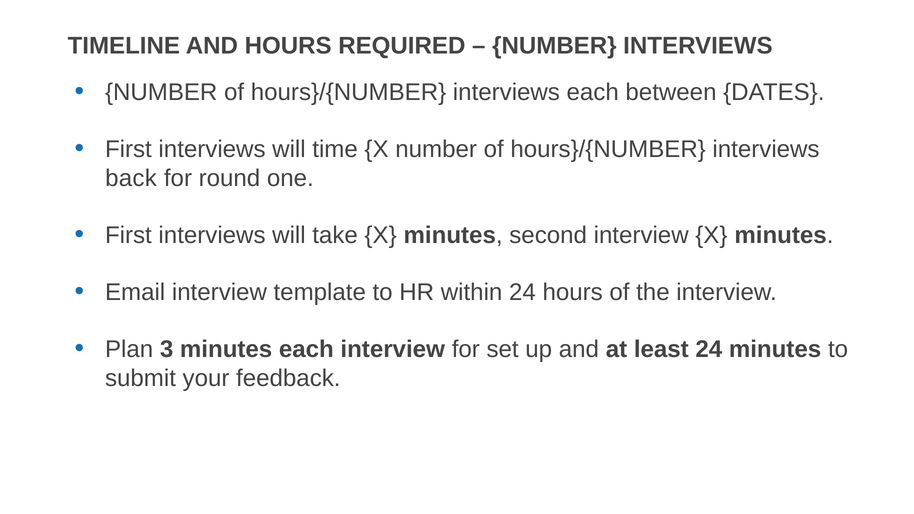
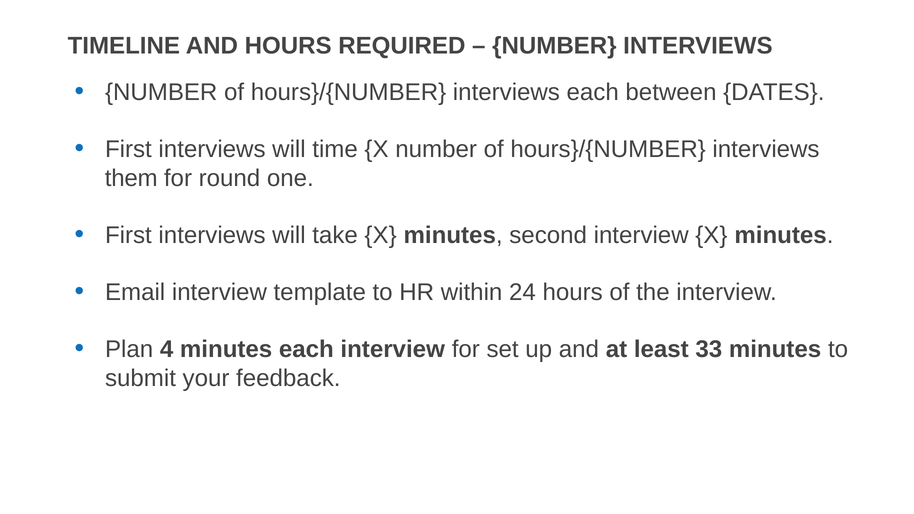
back: back -> them
3: 3 -> 4
least 24: 24 -> 33
